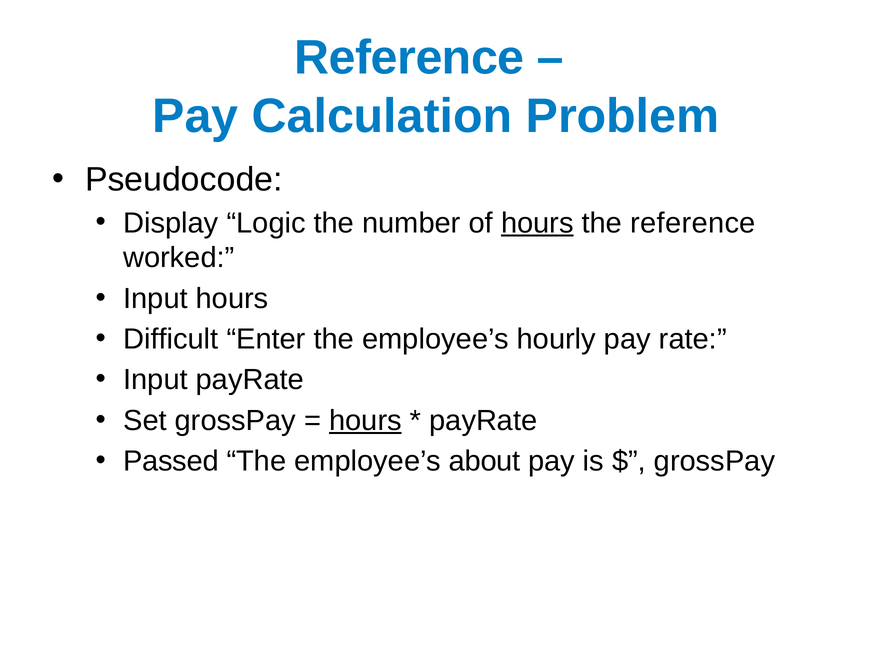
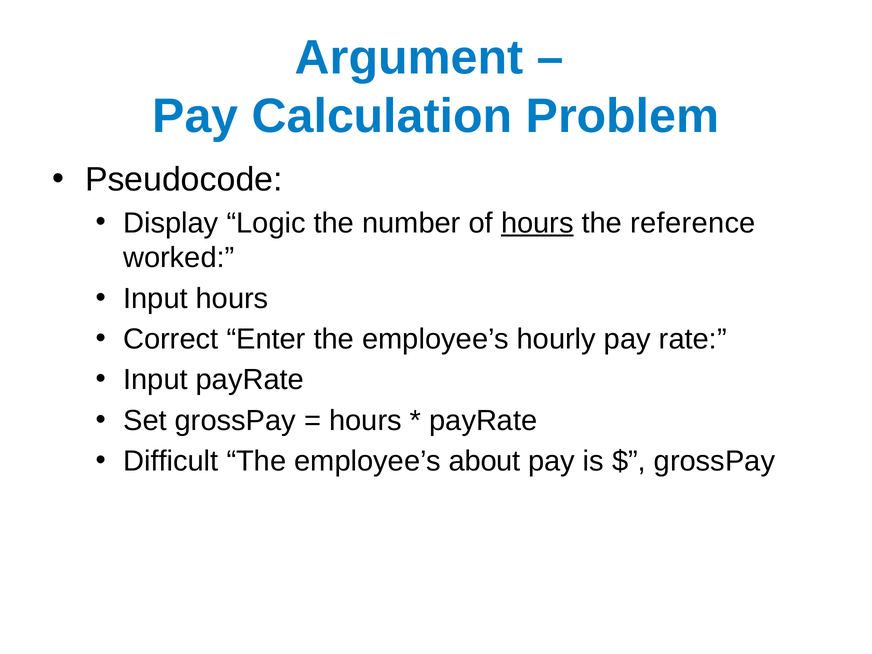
Reference at (409, 58): Reference -> Argument
Difficult: Difficult -> Correct
hours at (365, 421) underline: present -> none
Passed: Passed -> Difficult
